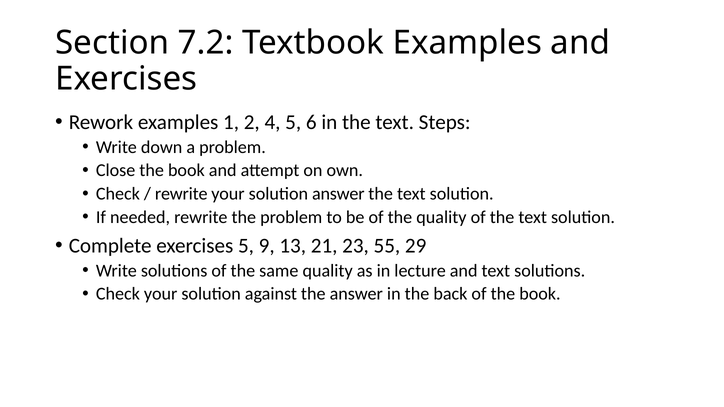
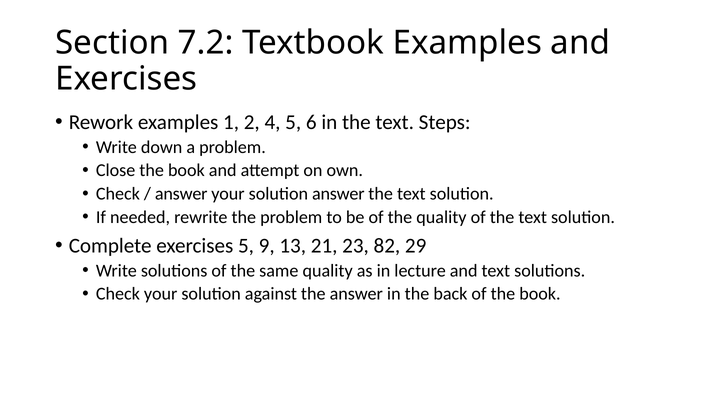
rewrite at (181, 194): rewrite -> answer
55: 55 -> 82
